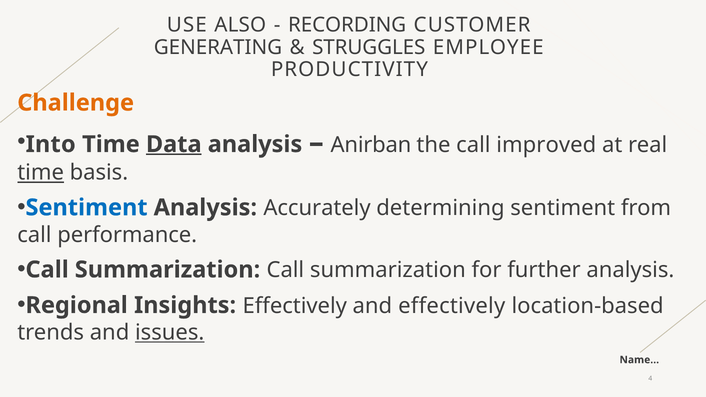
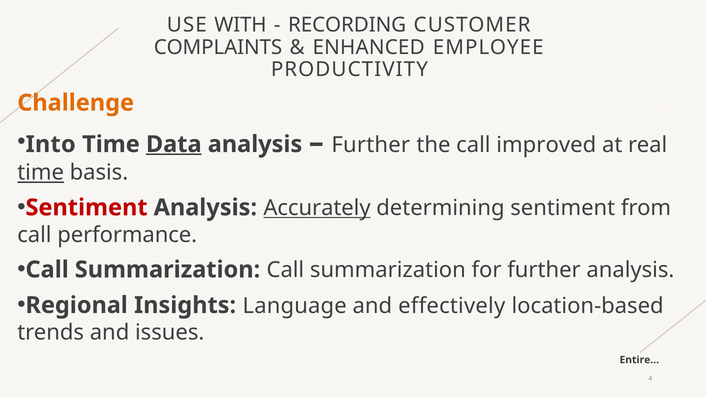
ALSO: ALSO -> WITH
GENERATING: GENERATING -> COMPLAINTS
STRUGGLES: STRUGGLES -> ENHANCED
Anirban at (371, 145): Anirban -> Further
Sentiment at (87, 208) colour: blue -> red
Accurately underline: none -> present
Insights Effectively: Effectively -> Language
issues underline: present -> none
Name…: Name… -> Entire…
